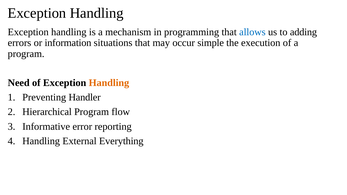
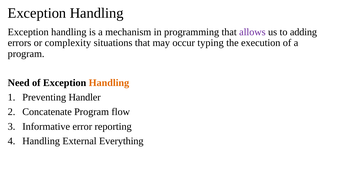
allows colour: blue -> purple
information: information -> complexity
simple: simple -> typing
Hierarchical: Hierarchical -> Concatenate
